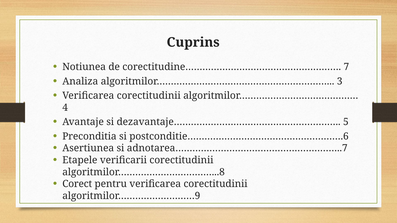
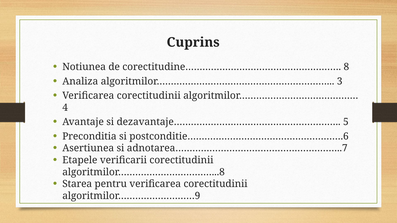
7: 7 -> 8
Corect: Corect -> Starea
